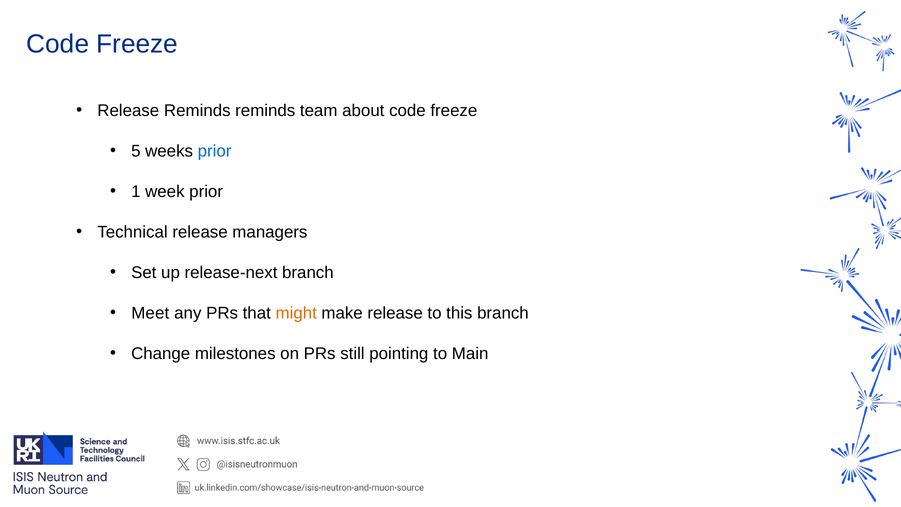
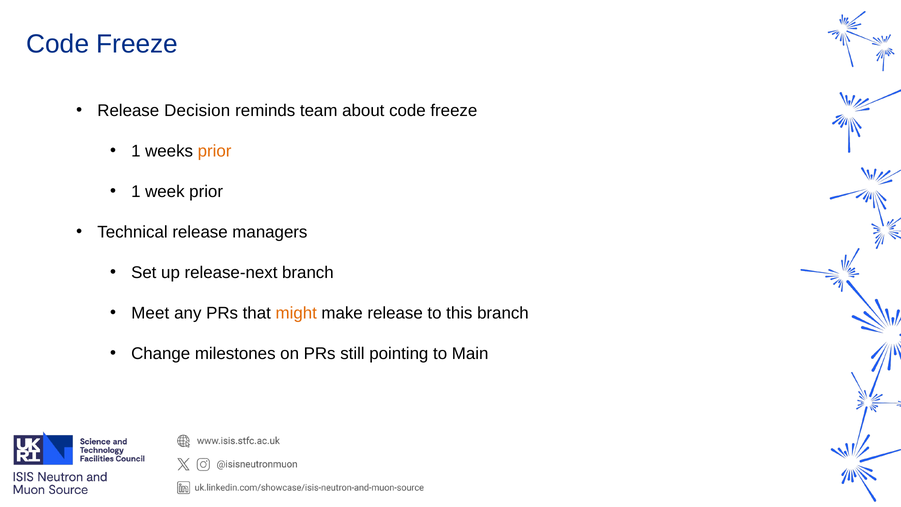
Release Reminds: Reminds -> Decision
5 at (136, 151): 5 -> 1
prior at (215, 151) colour: blue -> orange
